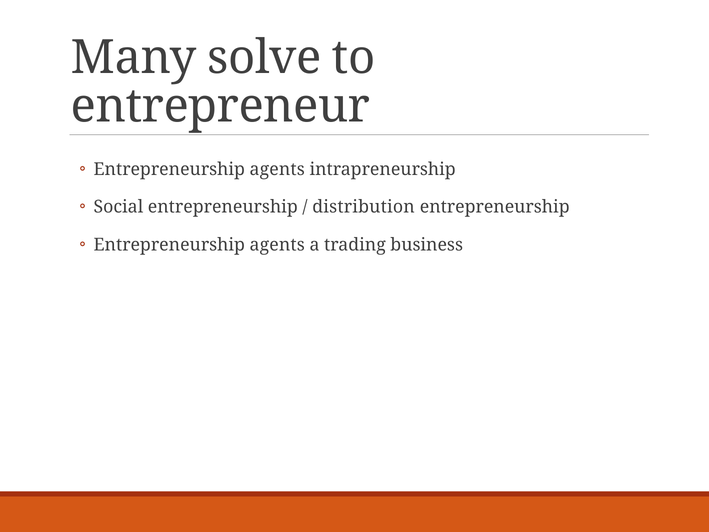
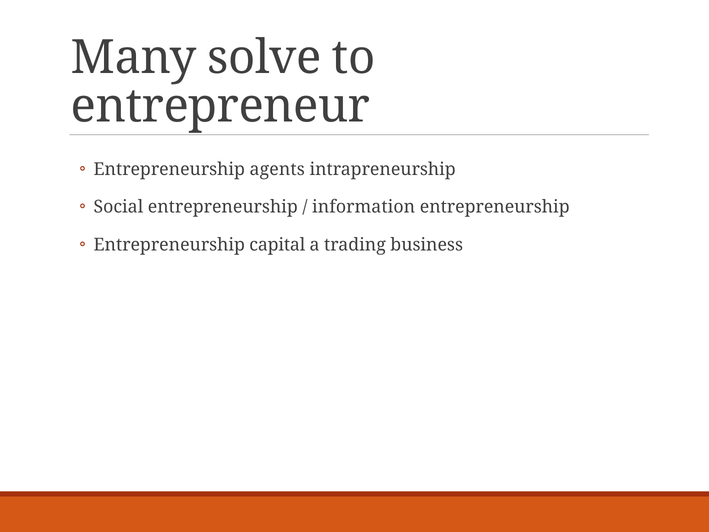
distribution: distribution -> information
agents at (277, 245): agents -> capital
